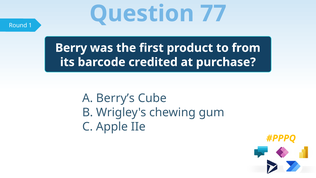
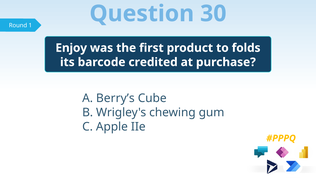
77: 77 -> 30
Berry: Berry -> Enjoy
from: from -> folds
